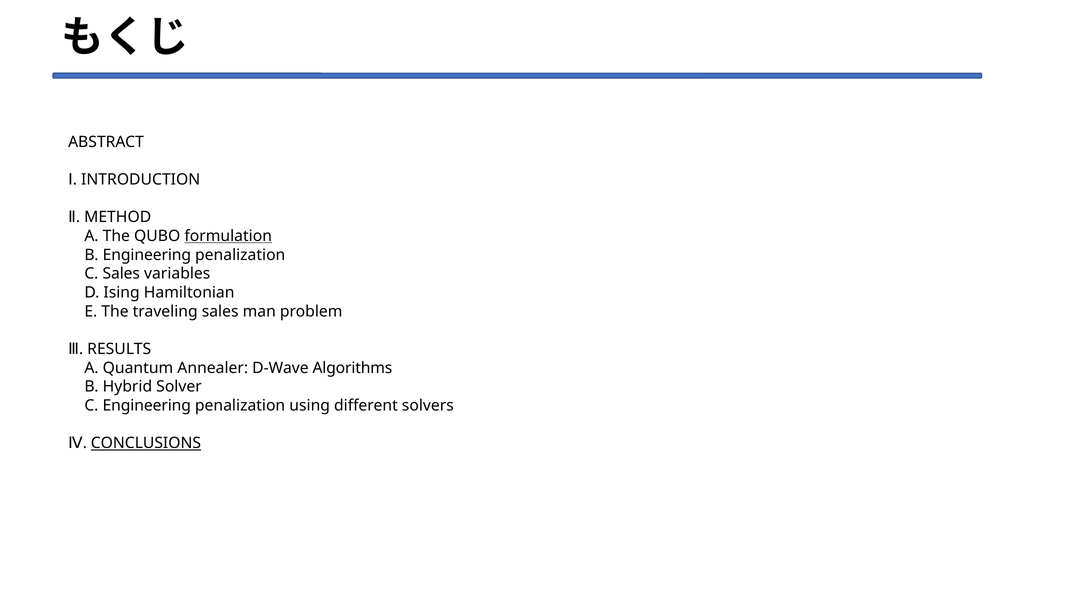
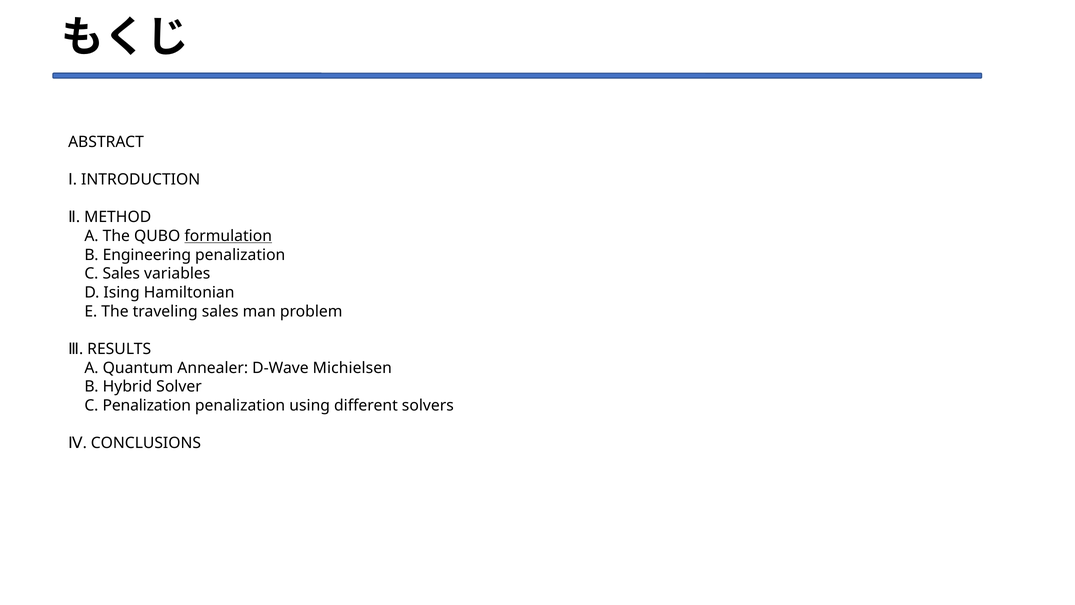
Algorithms: Algorithms -> Michielsen
C Engineering: Engineering -> Penalization
CONCLUSIONS underline: present -> none
